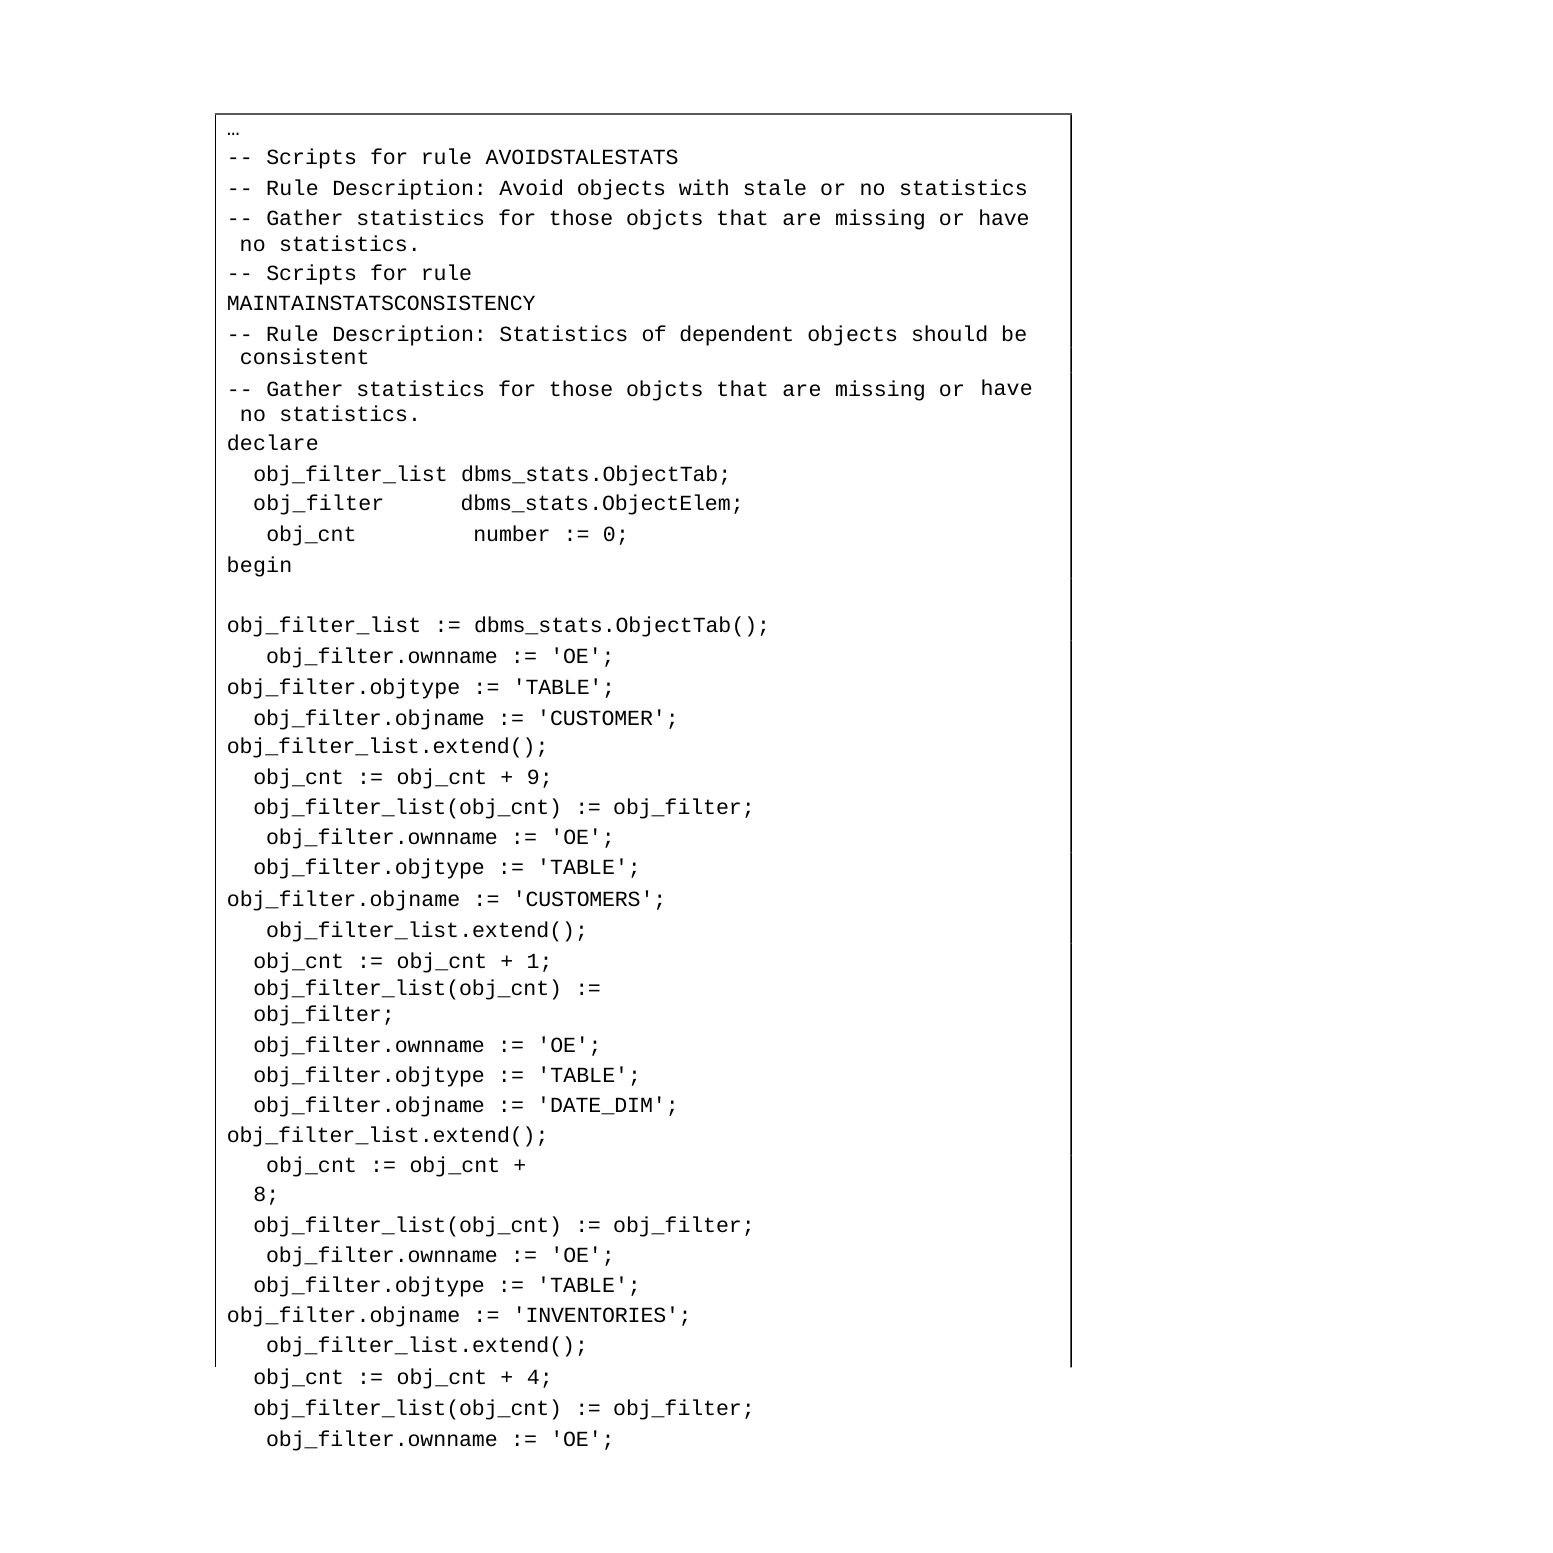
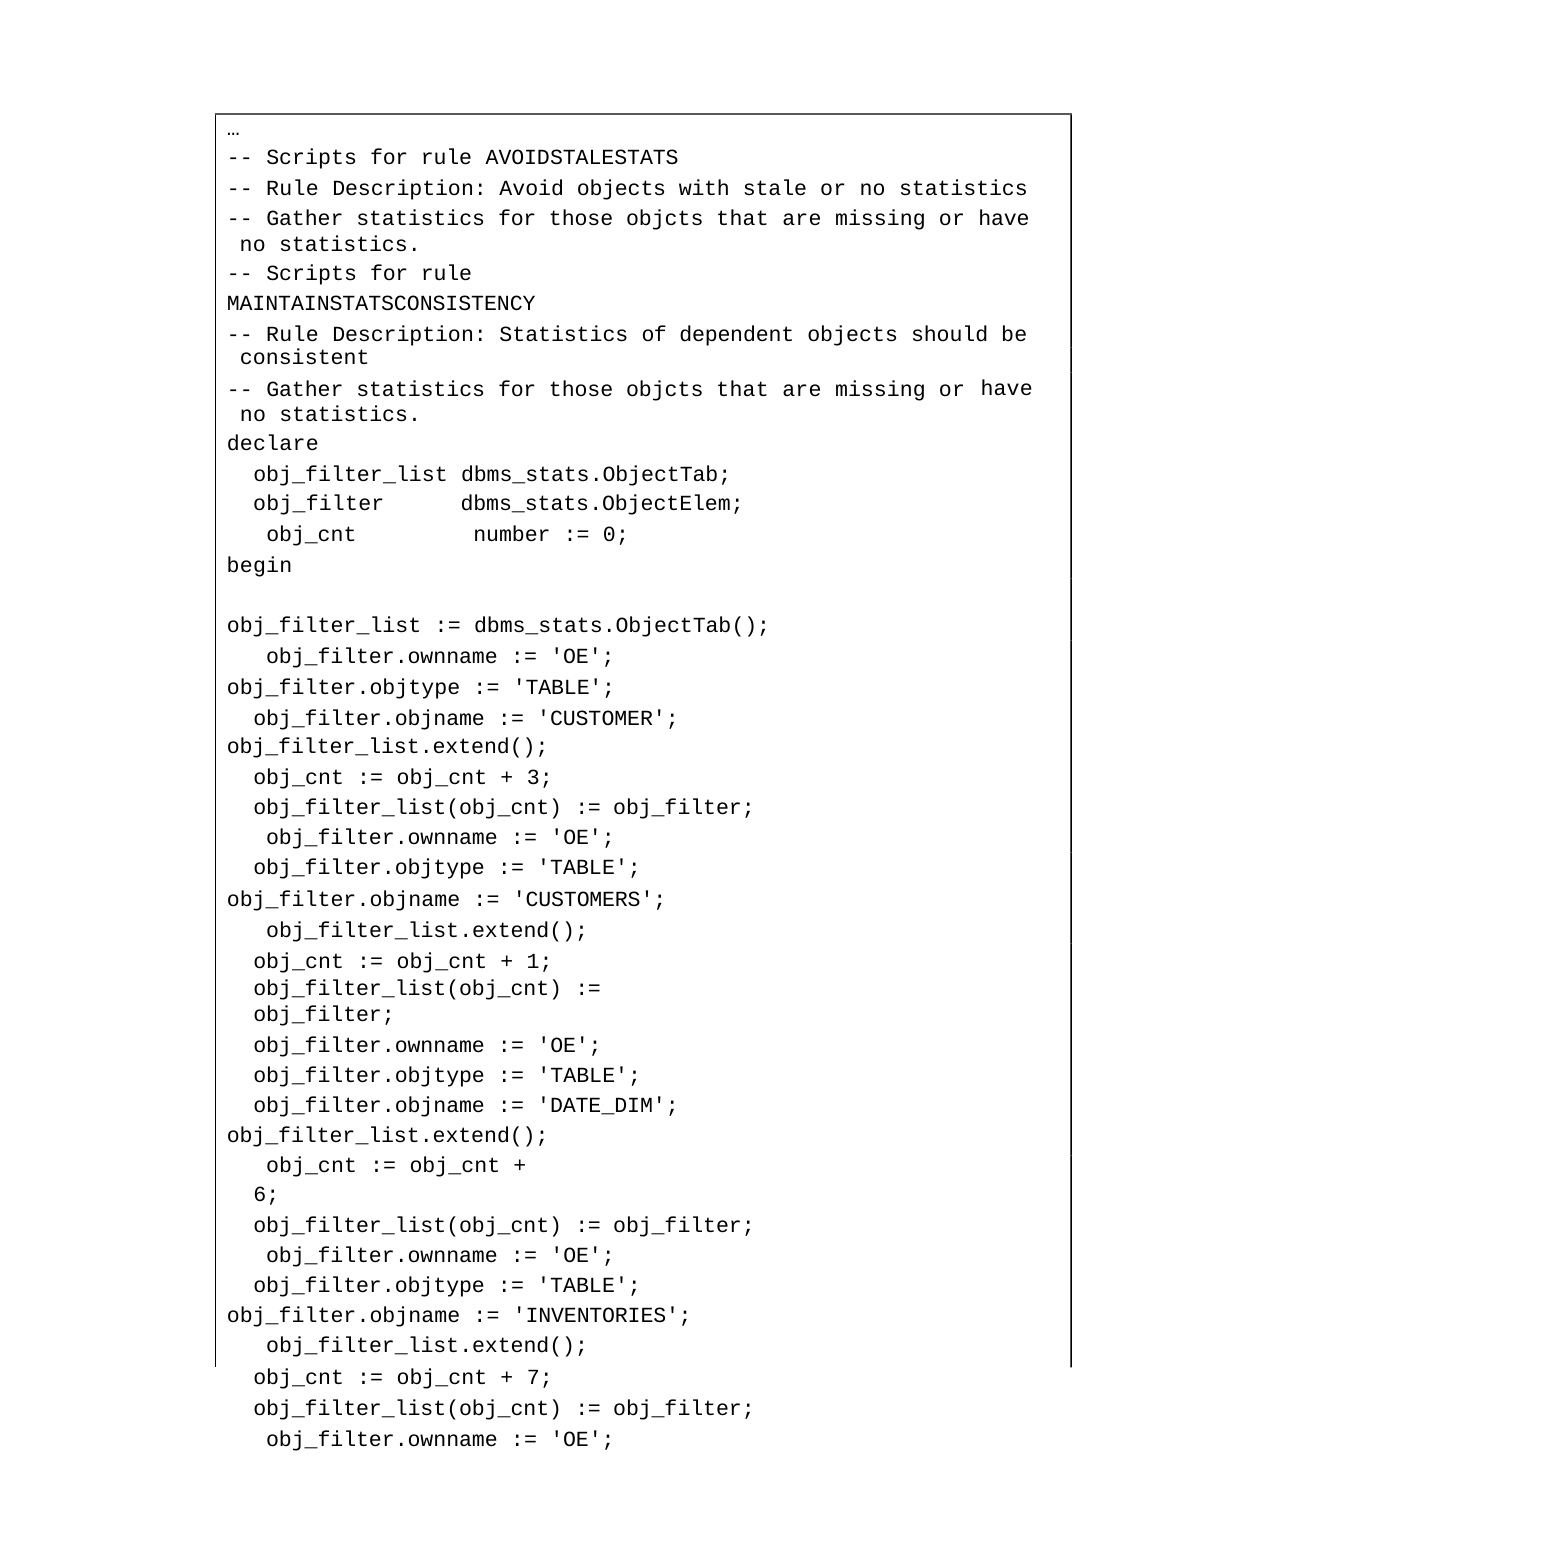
9: 9 -> 3
8: 8 -> 6
4: 4 -> 7
